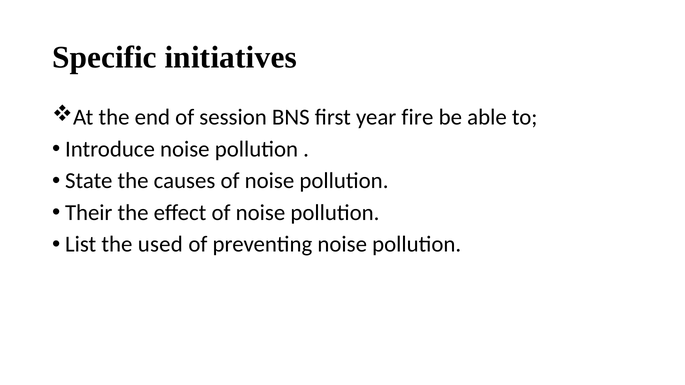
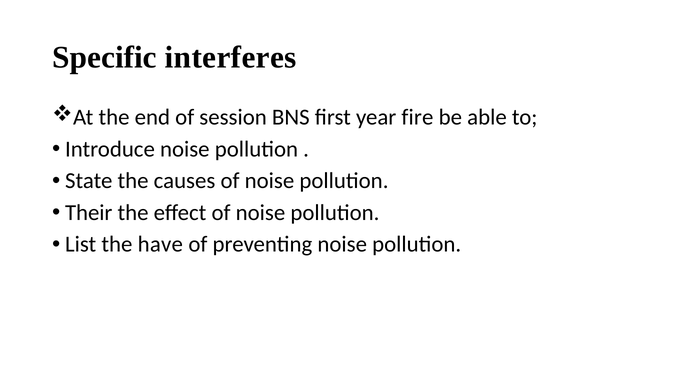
initiatives: initiatives -> interferes
used: used -> have
